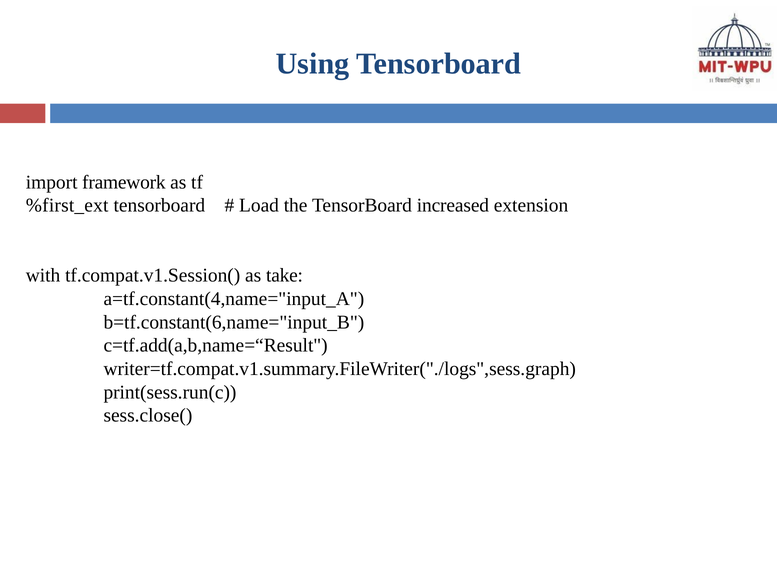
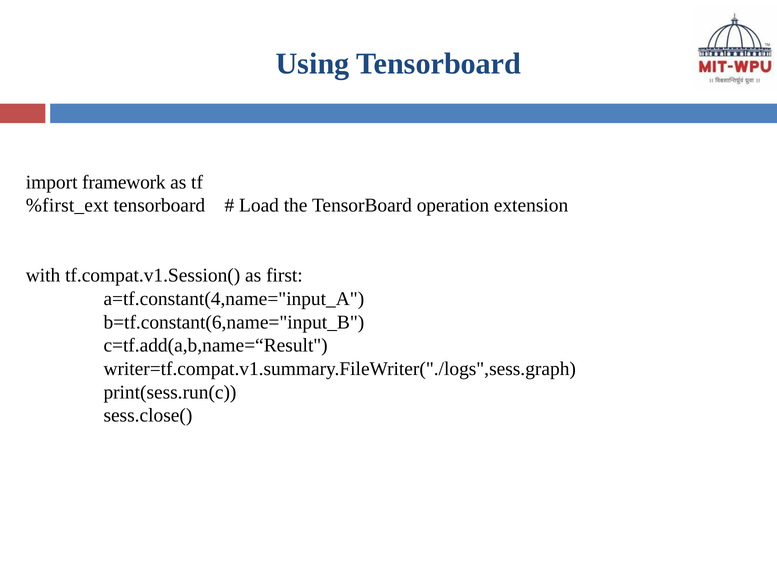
increased: increased -> operation
take: take -> first
